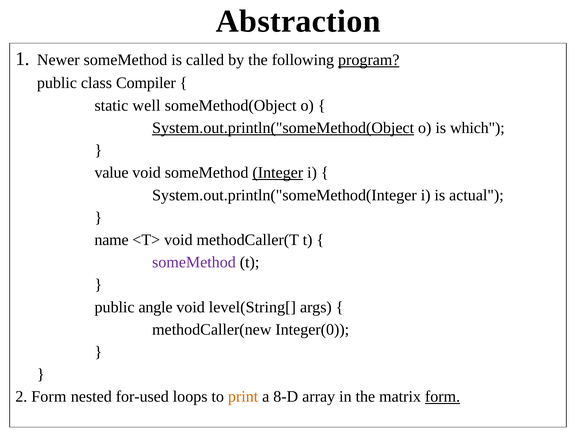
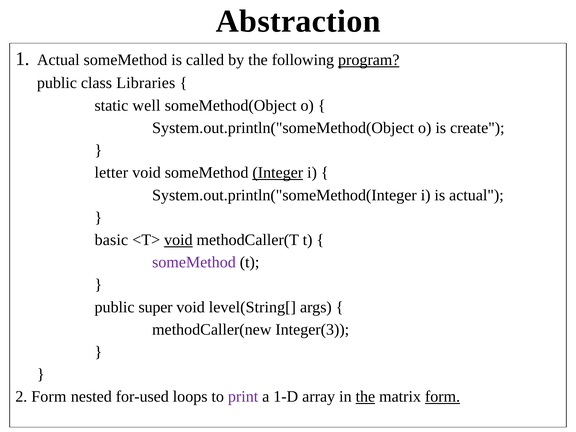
1 Newer: Newer -> Actual
Compiler: Compiler -> Libraries
System.out.println("someMethod(Object underline: present -> none
which: which -> create
value: value -> letter
name: name -> basic
void at (178, 240) underline: none -> present
angle: angle -> super
Integer(0: Integer(0 -> Integer(3
print colour: orange -> purple
8-D: 8-D -> 1-D
the at (365, 397) underline: none -> present
